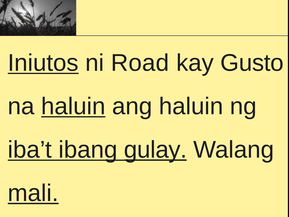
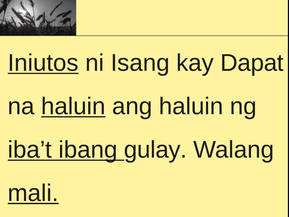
Road: Road -> Isang
Gusto: Gusto -> Dapat
gulay underline: present -> none
